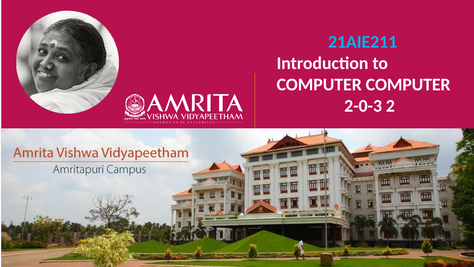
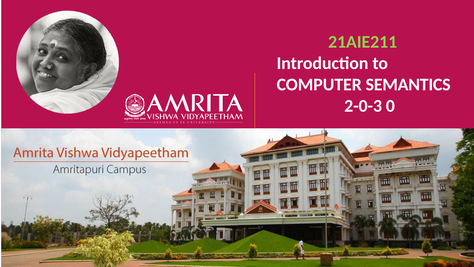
21AIE211 colour: light blue -> light green
COMPUTER COMPUTER: COMPUTER -> SEMANTICS
2: 2 -> 0
